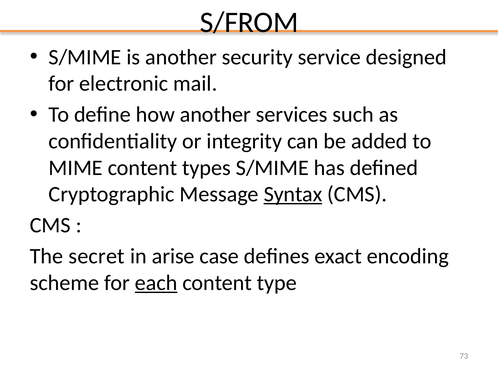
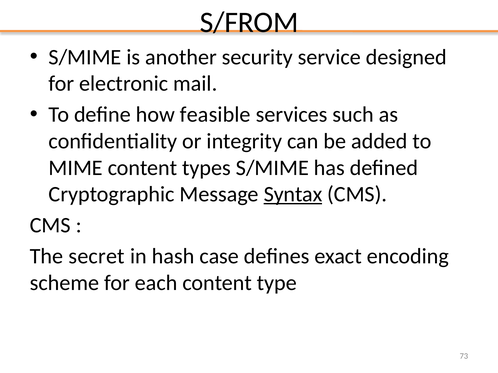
how another: another -> feasible
arise: arise -> hash
each underline: present -> none
